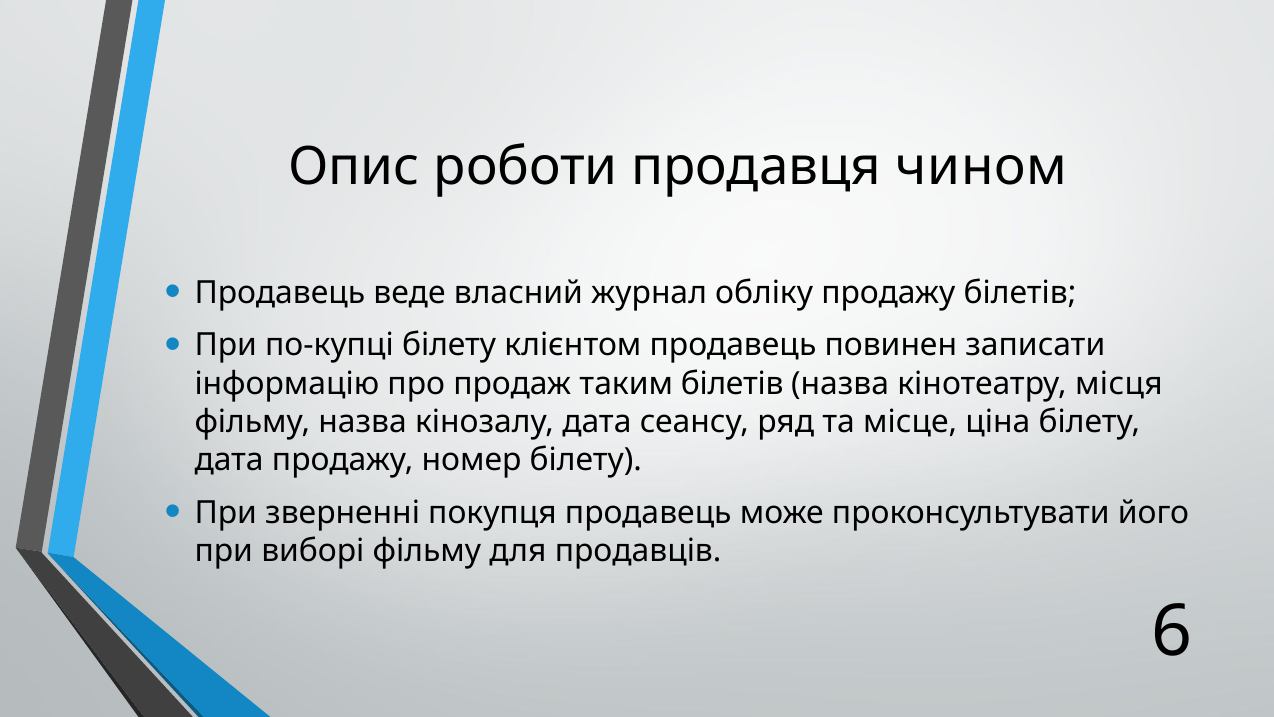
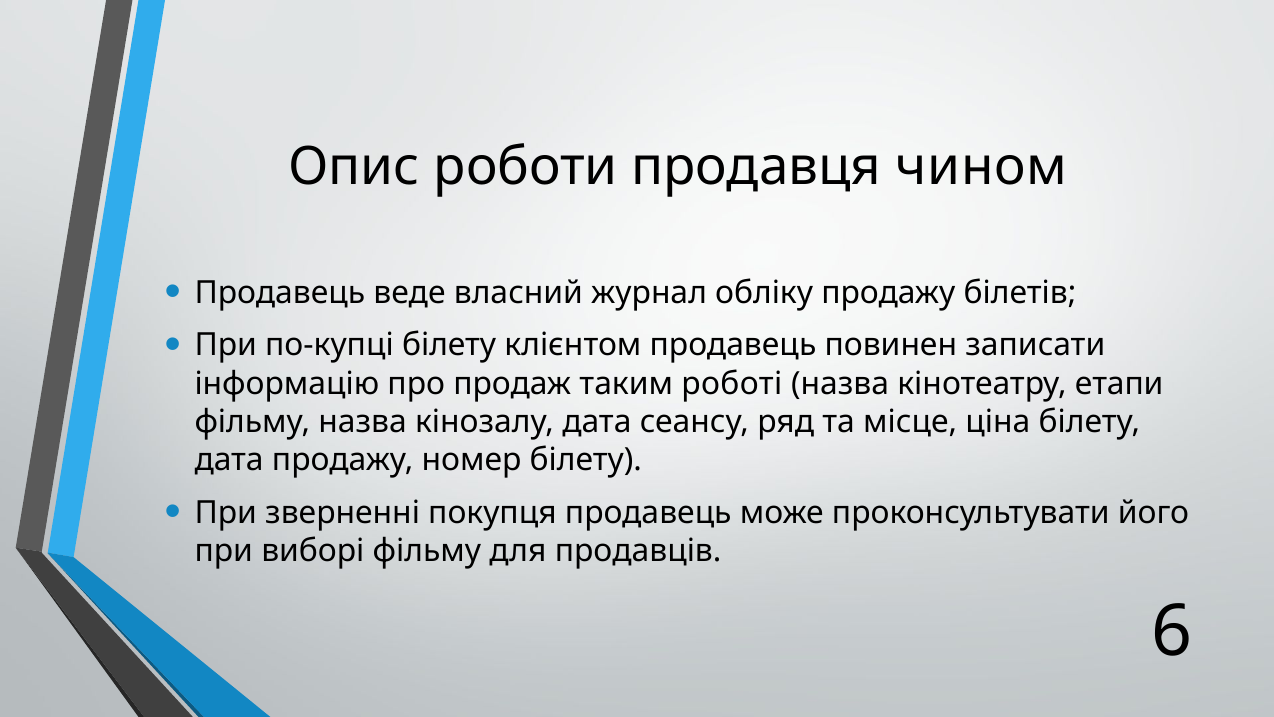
таким білетів: білетів -> роботі
місця: місця -> етапи
